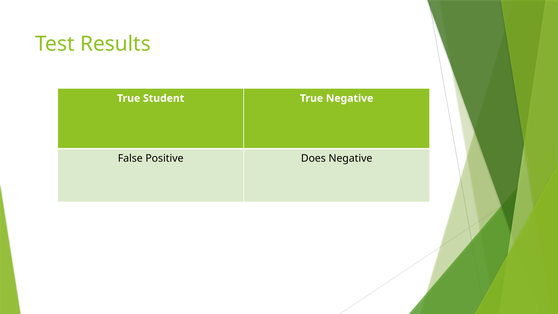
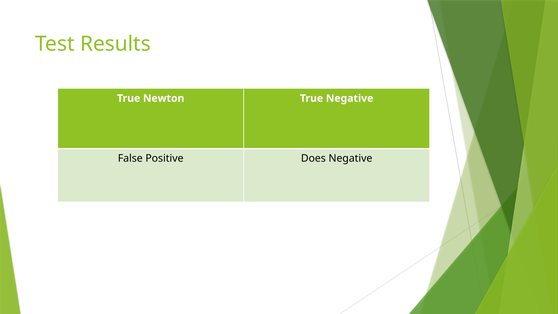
Student: Student -> Newton
